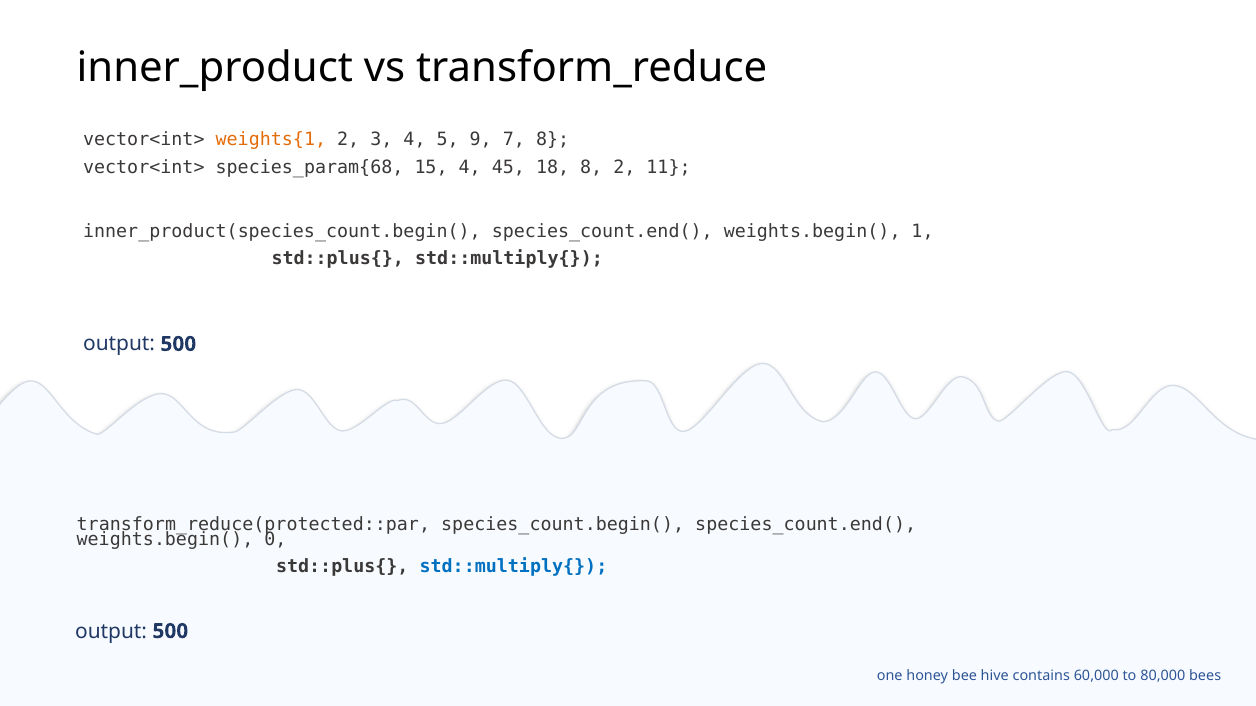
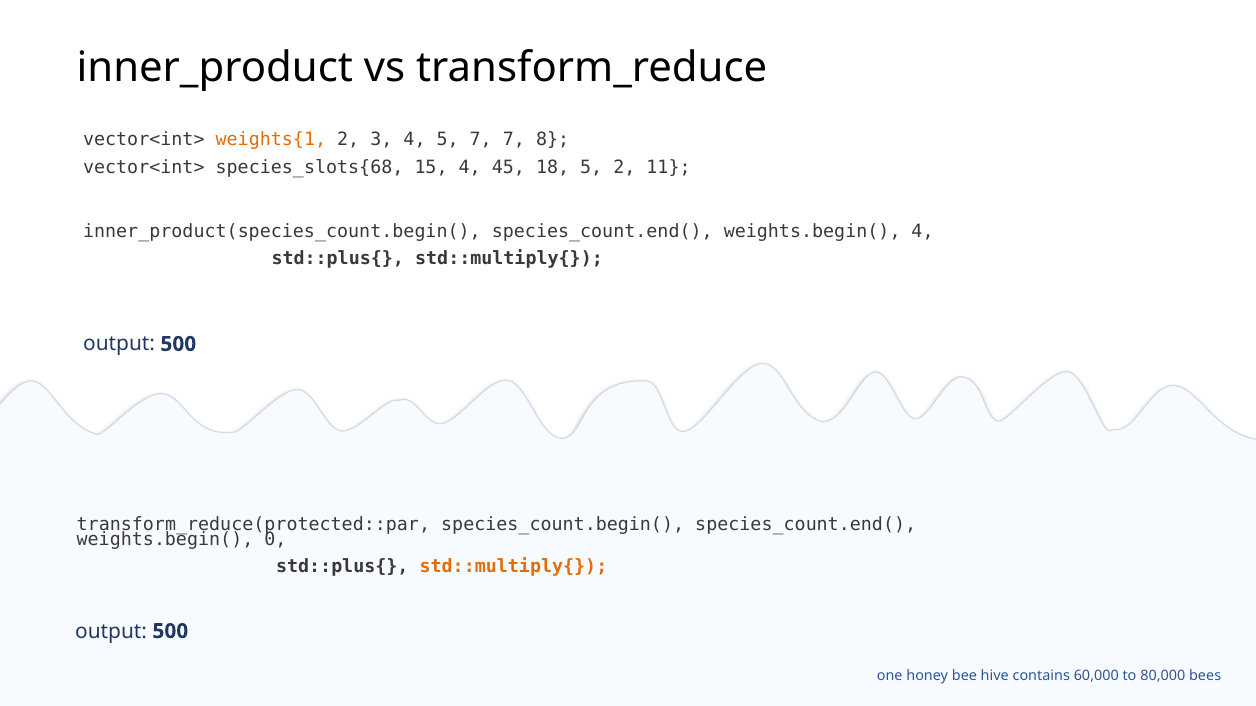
5 9: 9 -> 7
species_param{68: species_param{68 -> species_slots{68
18 8: 8 -> 5
weights.begin( 1: 1 -> 4
std::multiply{ at (513, 567) colour: blue -> orange
